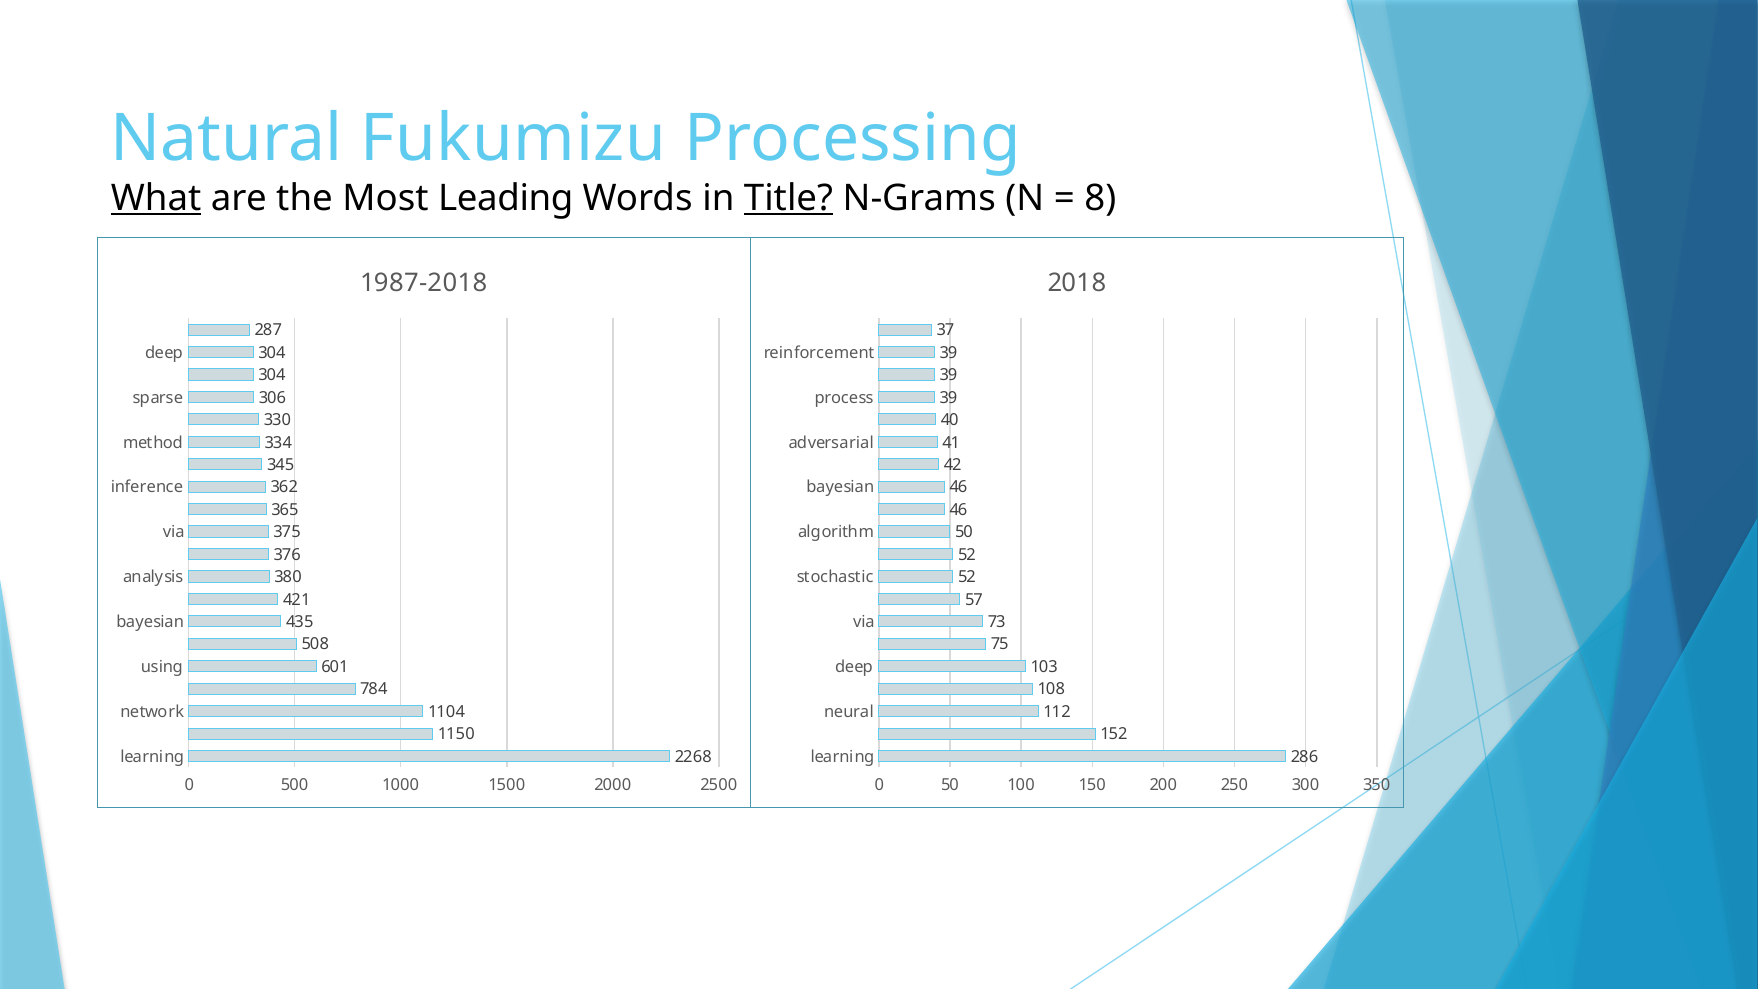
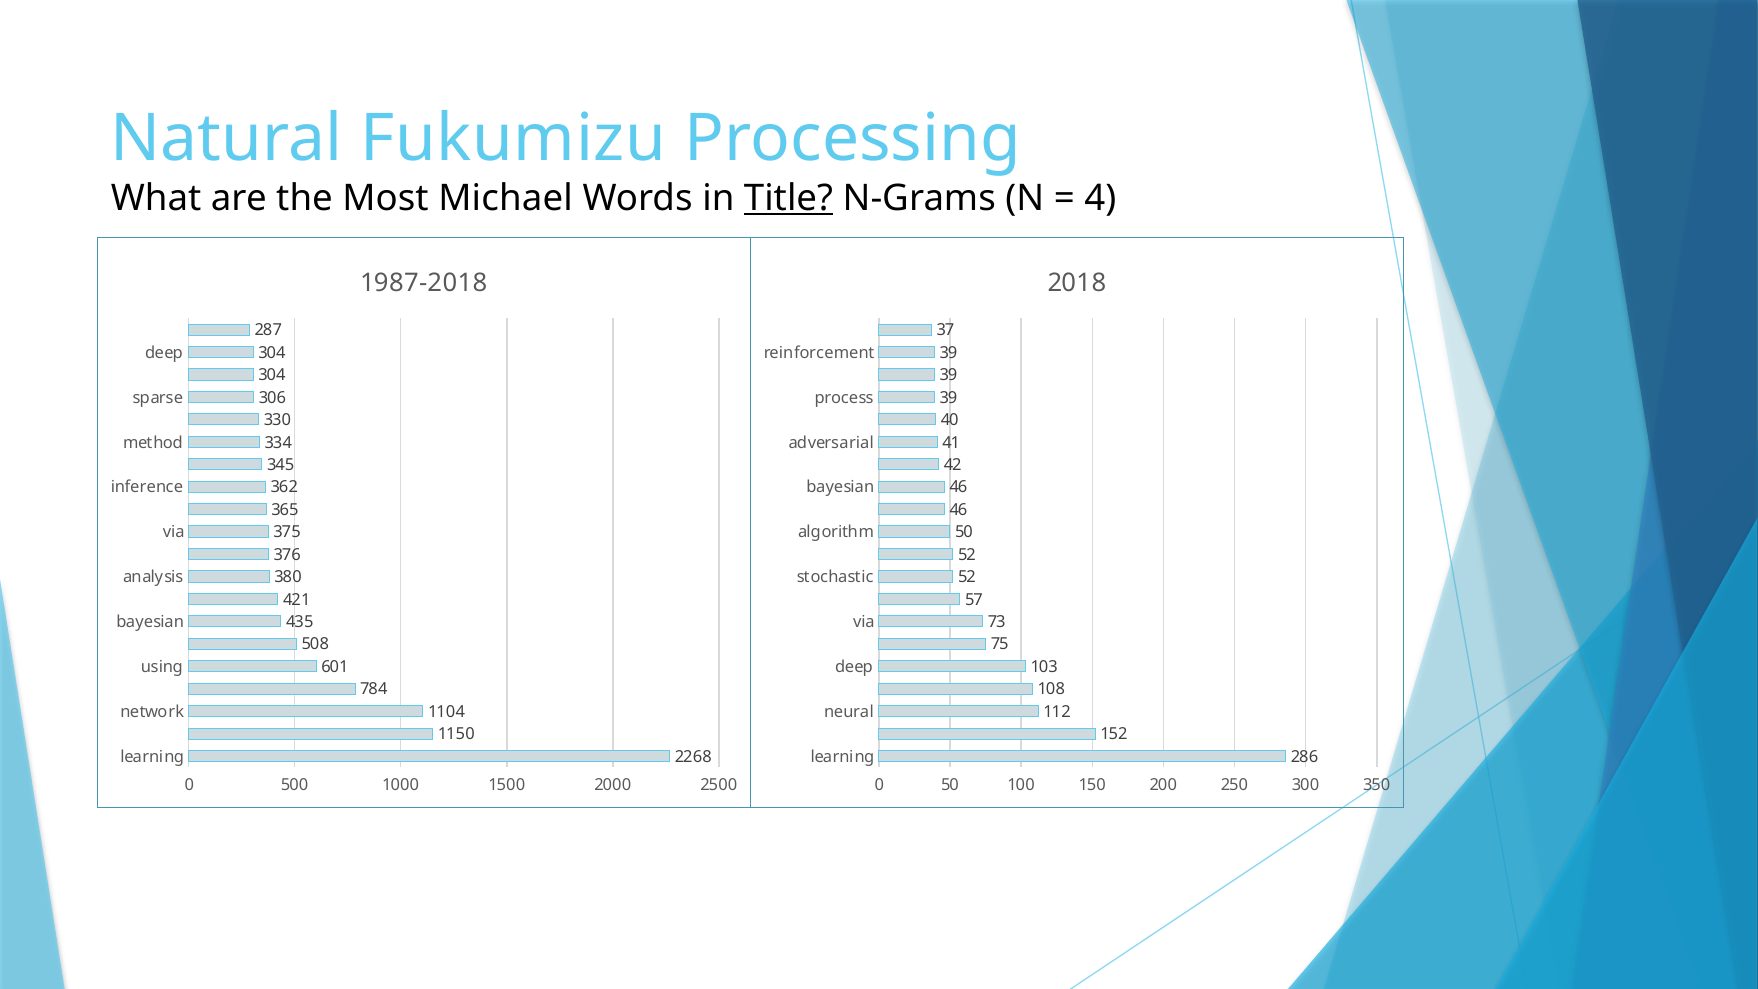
What underline: present -> none
Leading: Leading -> Michael
8: 8 -> 4
